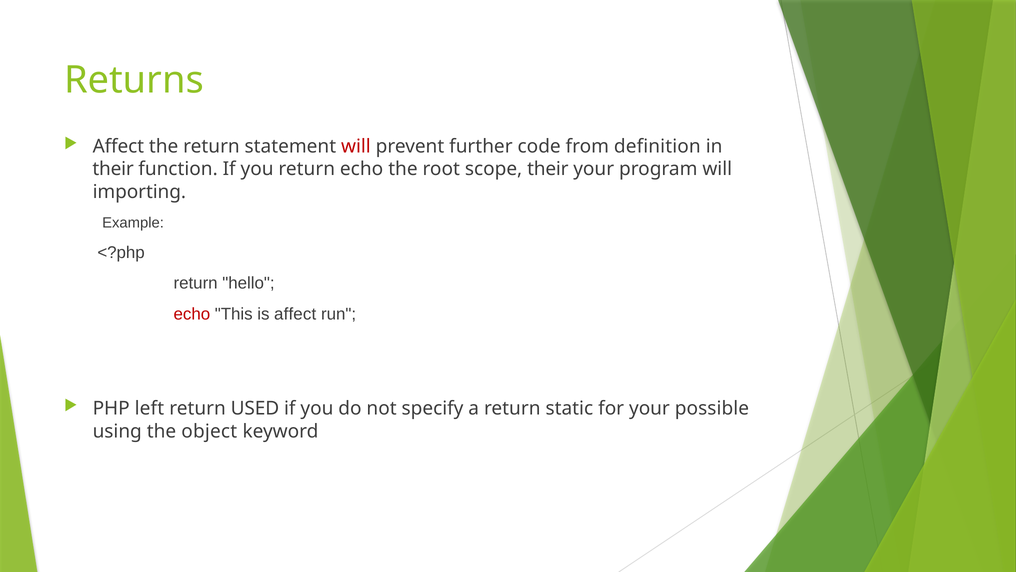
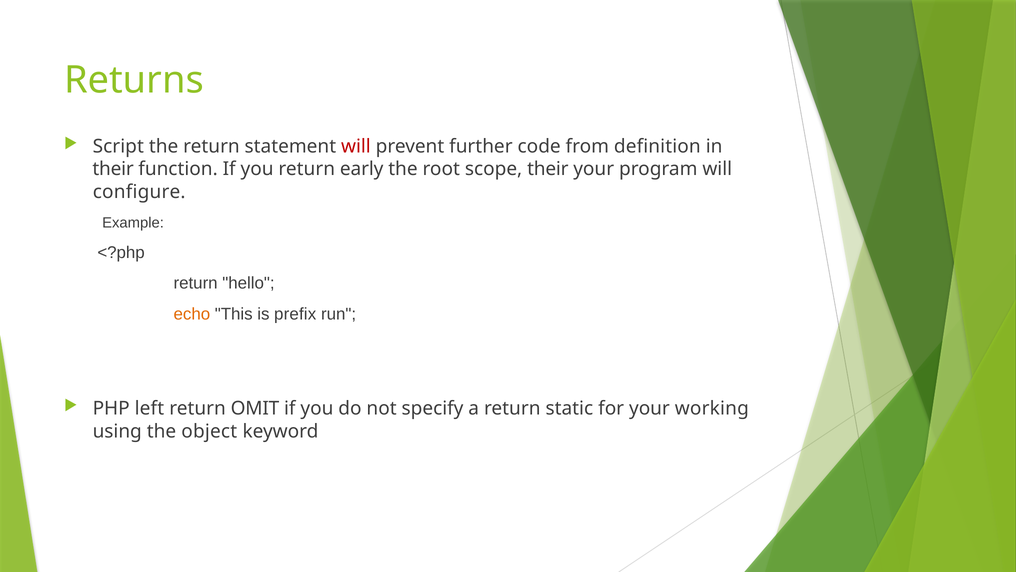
Affect at (118, 146): Affect -> Script
return echo: echo -> early
importing: importing -> configure
echo at (192, 314) colour: red -> orange
is affect: affect -> prefix
USED: USED -> OMIT
possible: possible -> working
